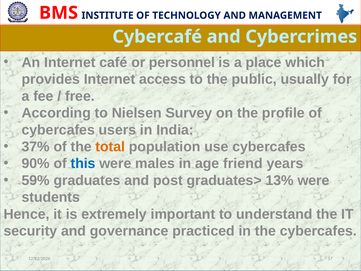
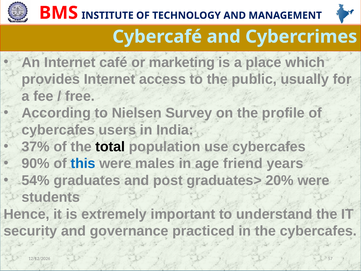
personnel: personnel -> marketing
total colour: orange -> black
59%: 59% -> 54%
13%: 13% -> 20%
